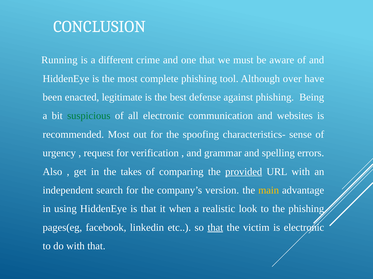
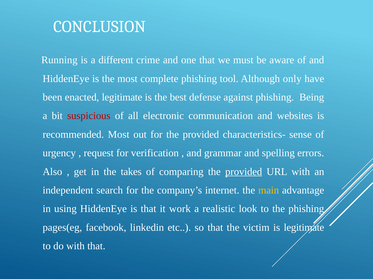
over: over -> only
suspicious colour: green -> red
for the spoofing: spoofing -> provided
version: version -> internet
when: when -> work
that at (215, 228) underline: present -> none
is electronic: electronic -> legitimate
